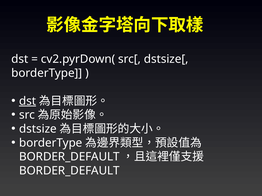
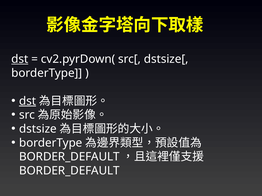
dst at (20, 59) underline: none -> present
